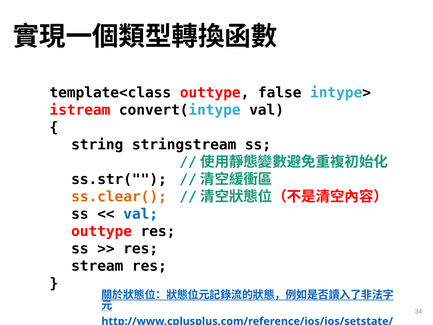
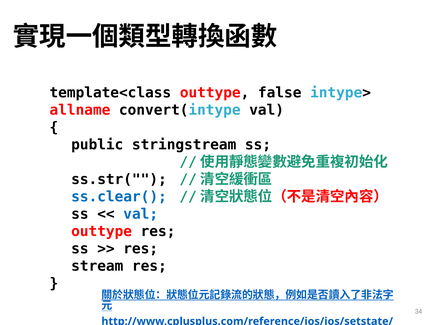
istream: istream -> allname
string: string -> public
ss.clear( colour: orange -> blue
